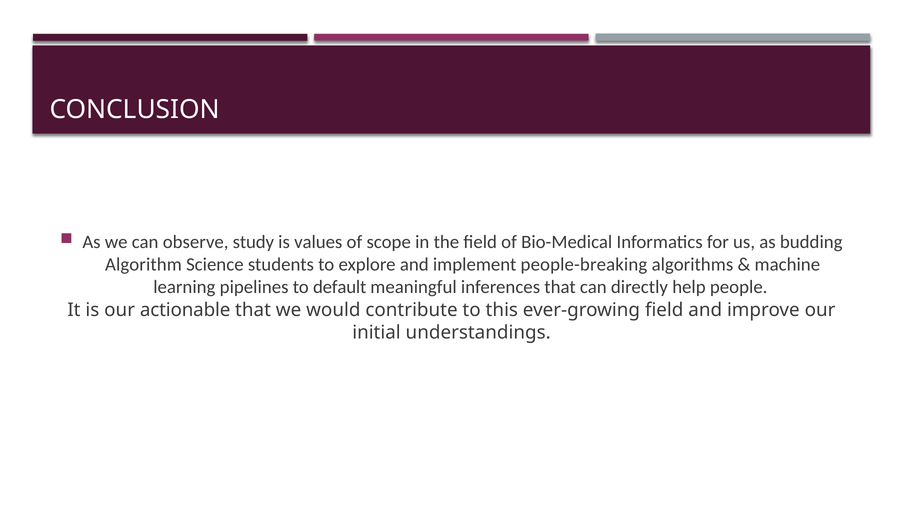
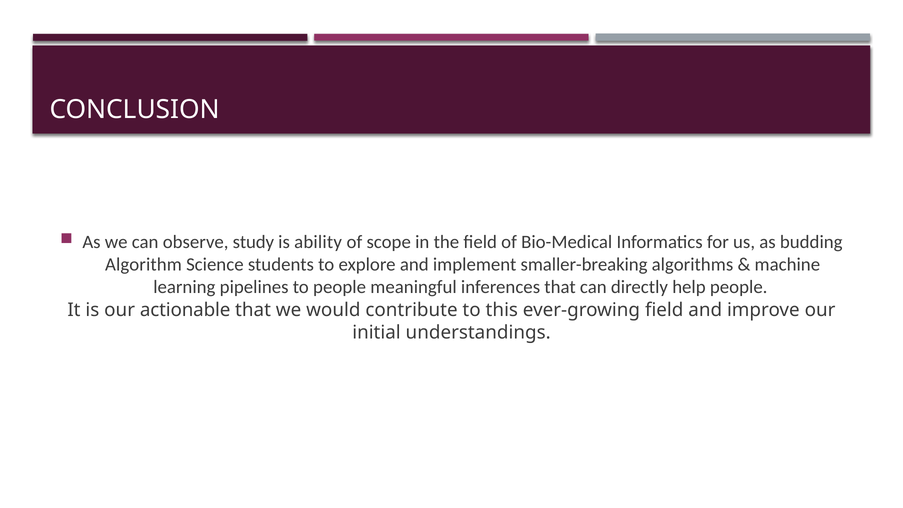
values: values -> ability
people-breaking: people-breaking -> smaller-breaking
to default: default -> people
